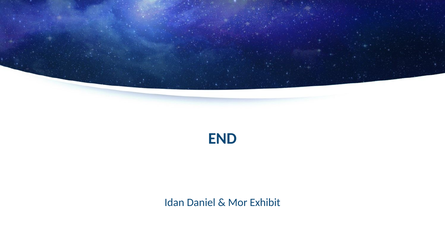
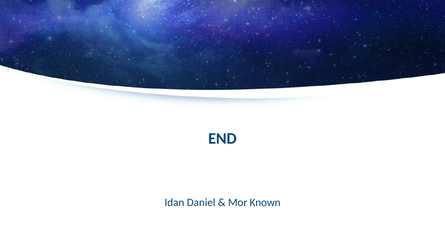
Exhibit: Exhibit -> Known
